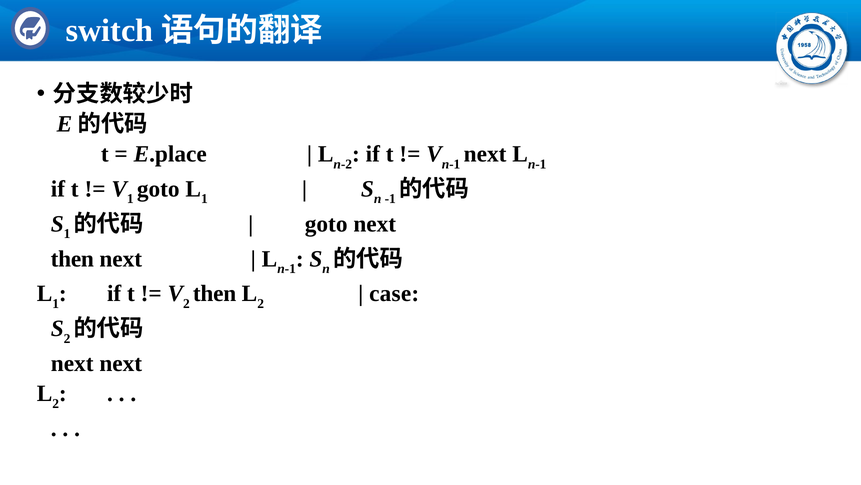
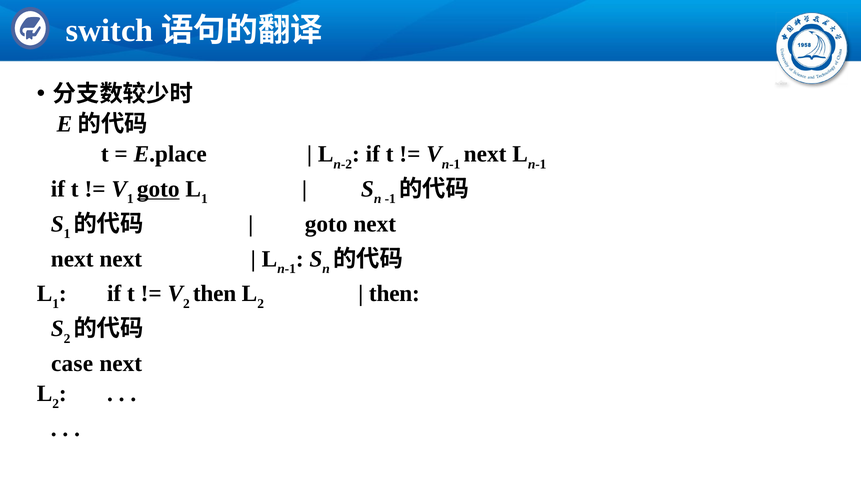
goto at (158, 189) underline: none -> present
then at (72, 258): then -> next
case at (394, 293): case -> then
next at (72, 363): next -> case
